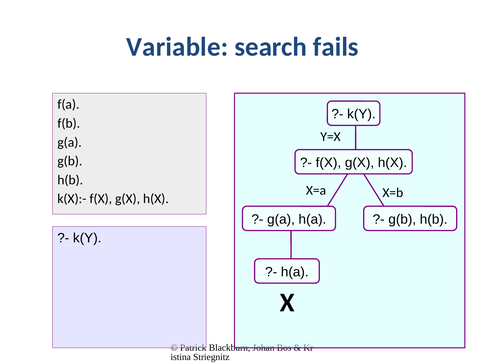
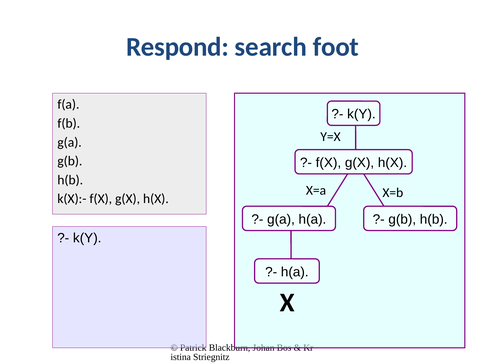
Variable: Variable -> Respond
fails: fails -> foot
